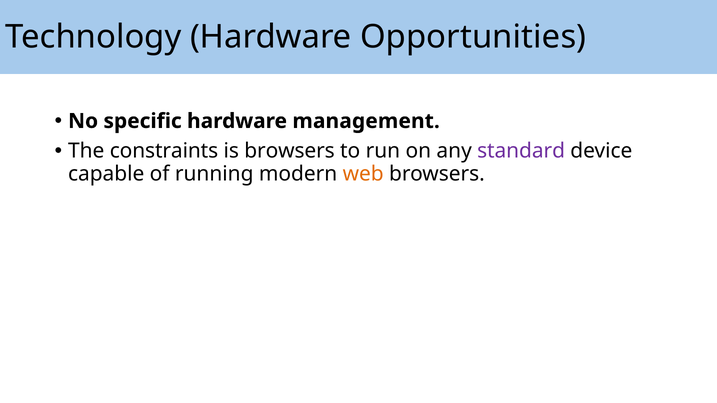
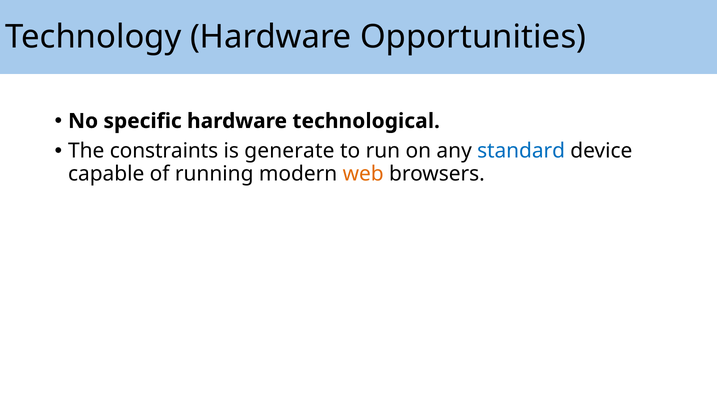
management: management -> technological
is browsers: browsers -> generate
standard colour: purple -> blue
